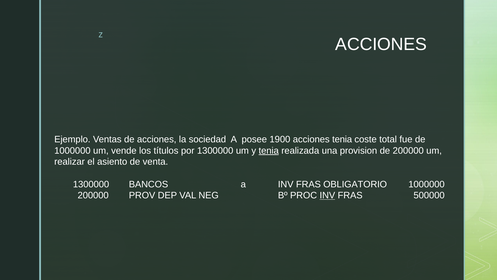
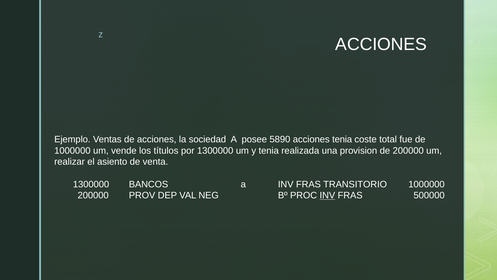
1900: 1900 -> 5890
tenia at (269, 150) underline: present -> none
OBLIGATORIO: OBLIGATORIO -> TRANSITORIO
